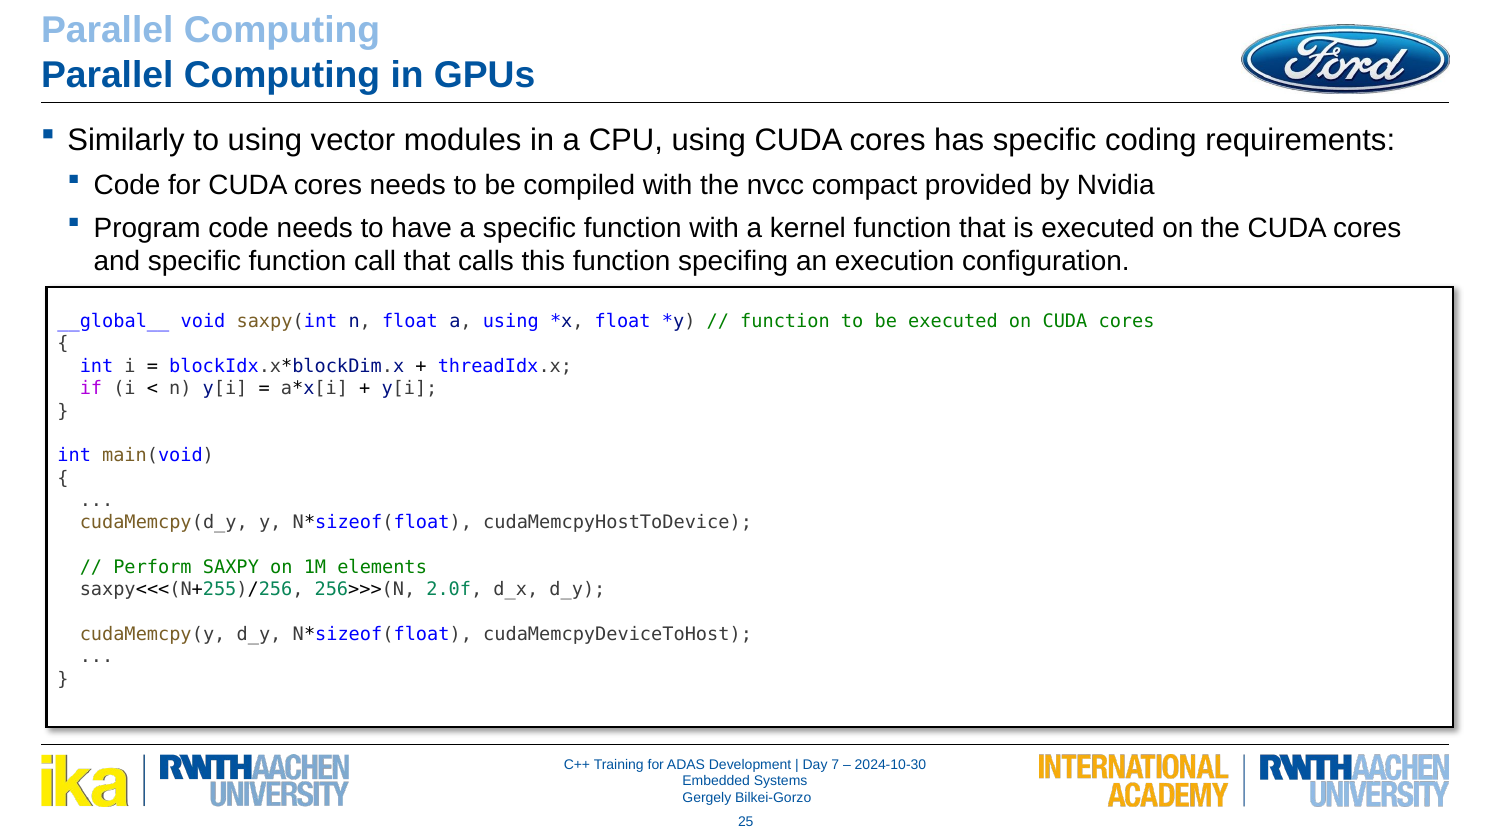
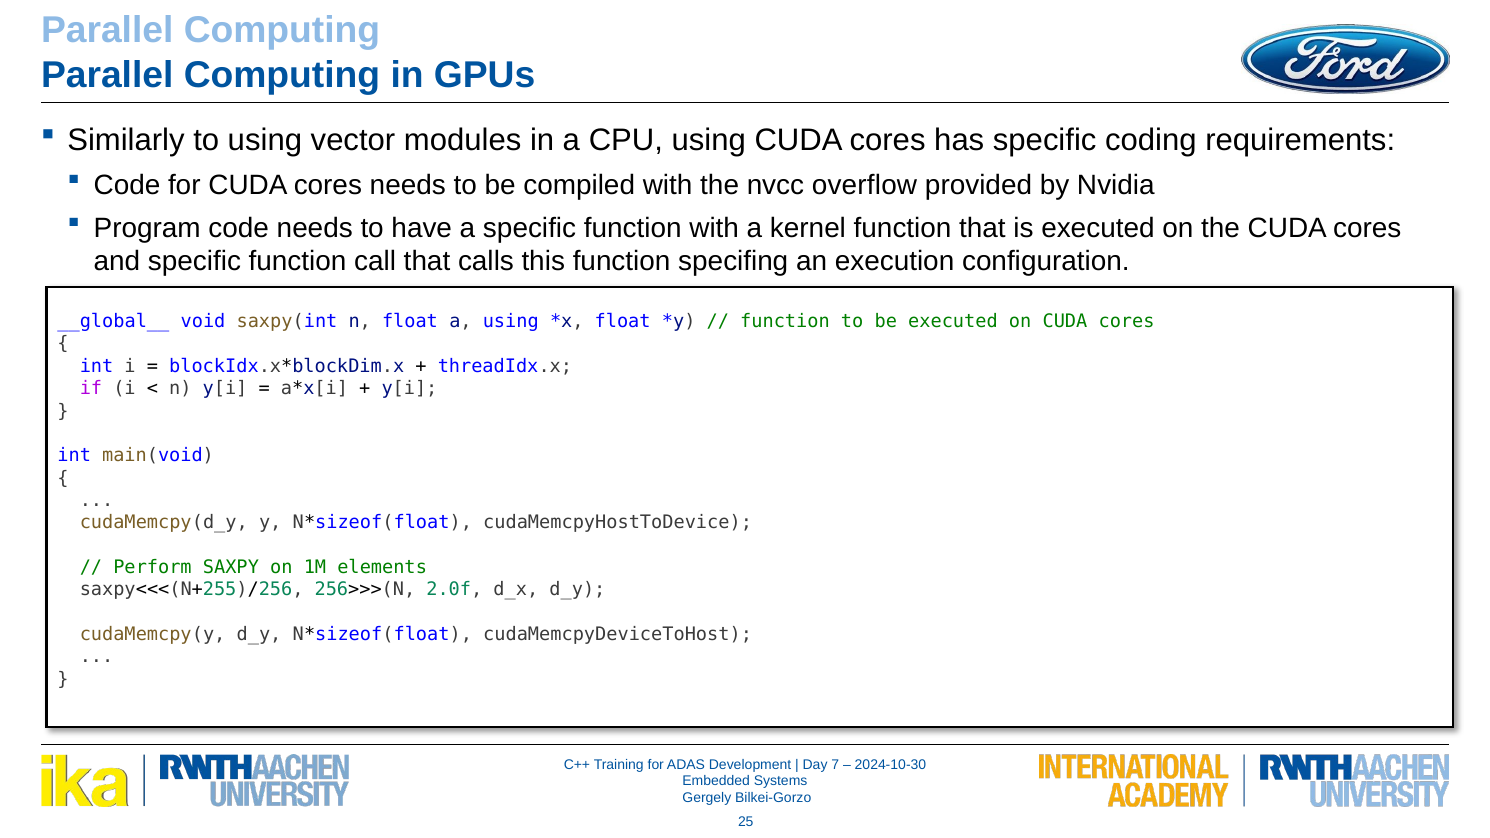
compact: compact -> overflow
